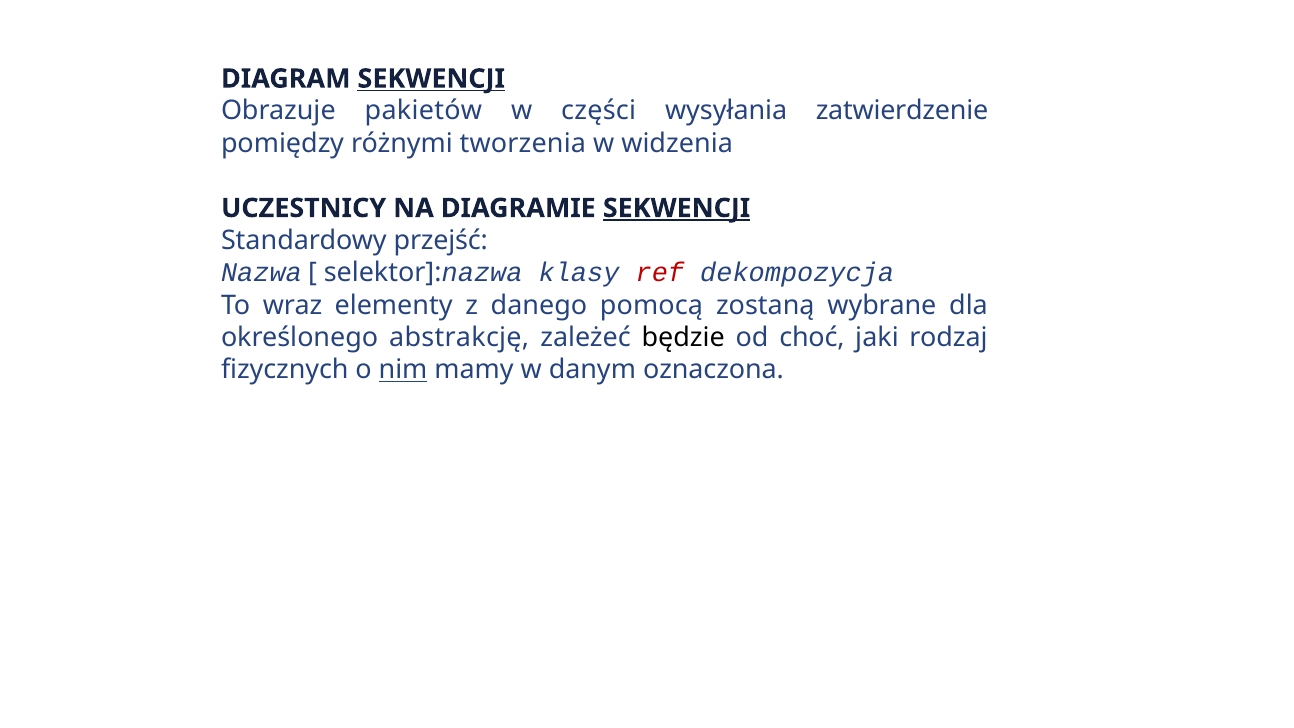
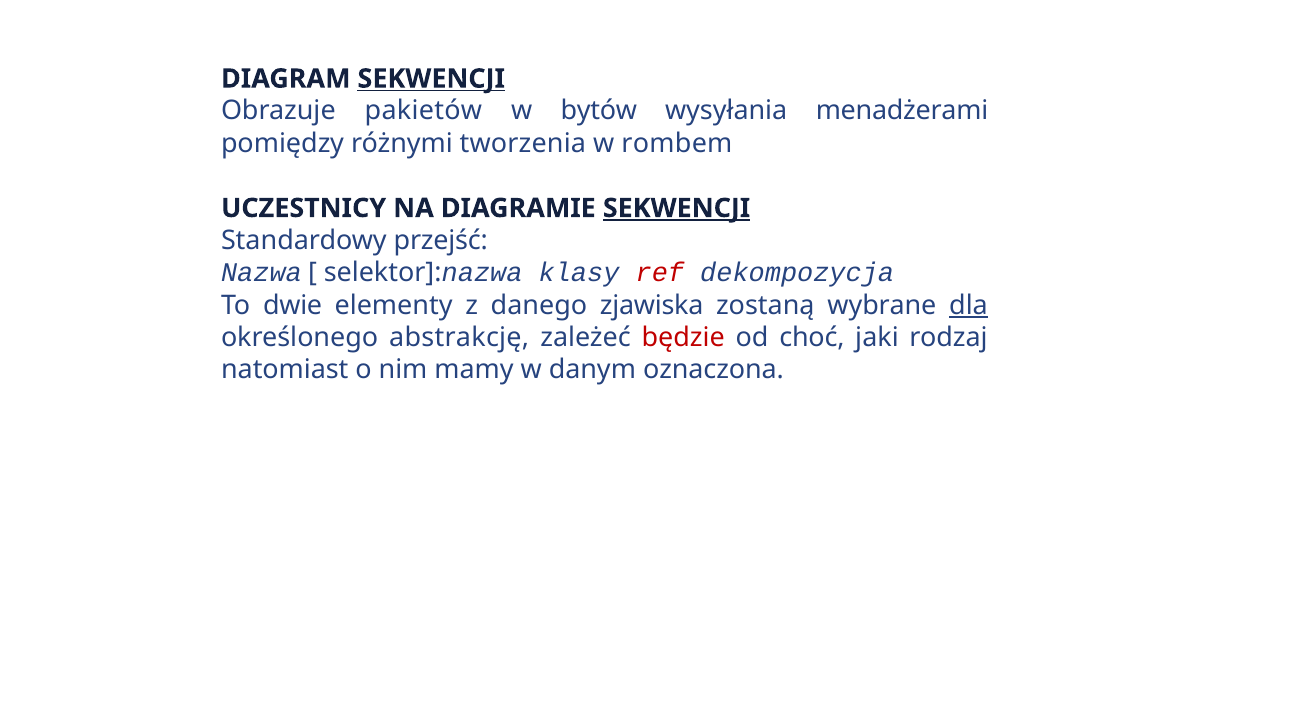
części: części -> bytów
zatwierdzenie: zatwierdzenie -> menadżerami
widzenia: widzenia -> rombem
wraz: wraz -> dwie
pomocą: pomocą -> zjawiska
dla underline: none -> present
będzie colour: black -> red
fizycznych: fizycznych -> natomiast
nim underline: present -> none
